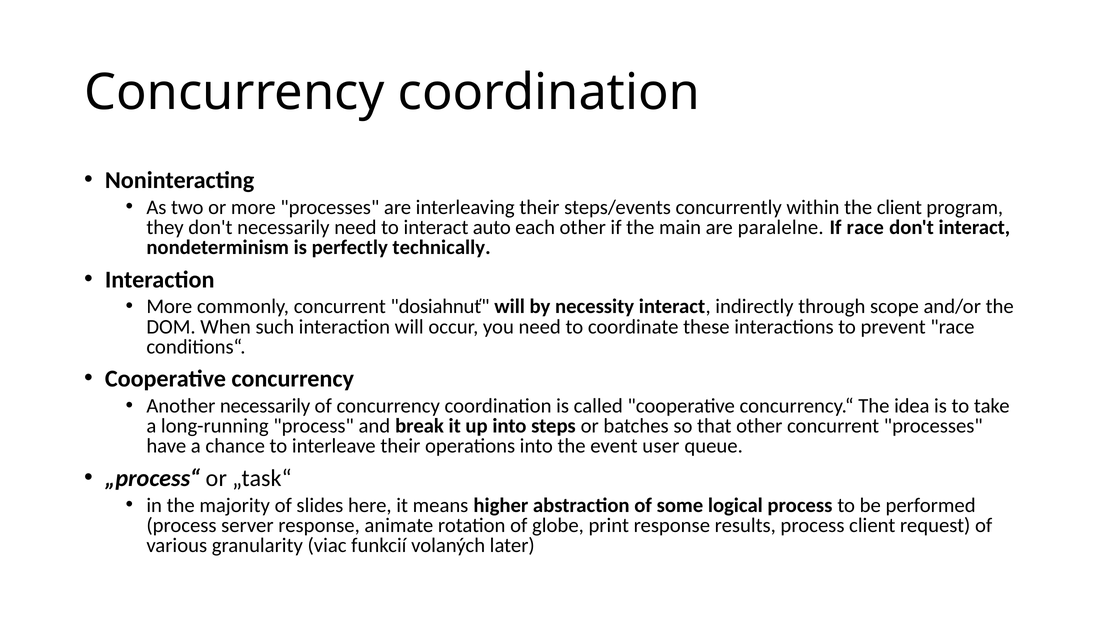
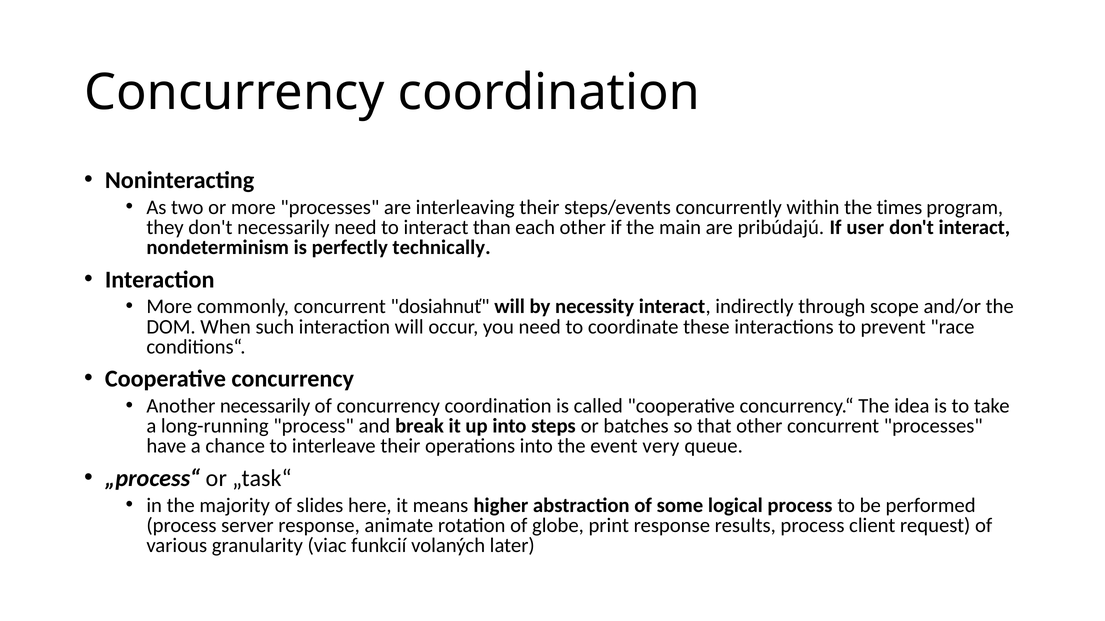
the client: client -> times
auto: auto -> than
paralelne: paralelne -> pribúdajú
If race: race -> user
user: user -> very
